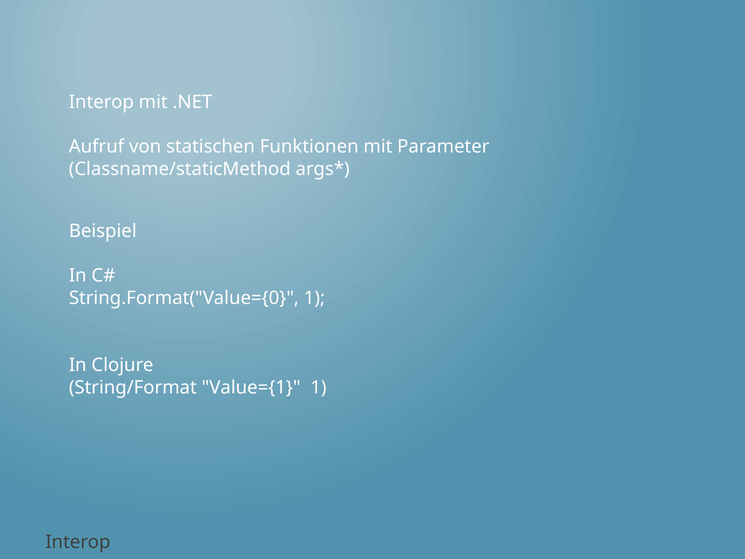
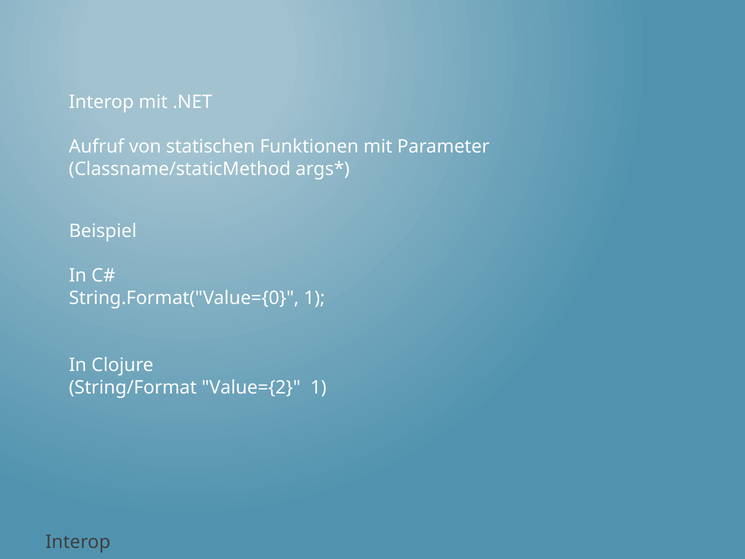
Value={1: Value={1 -> Value={2
